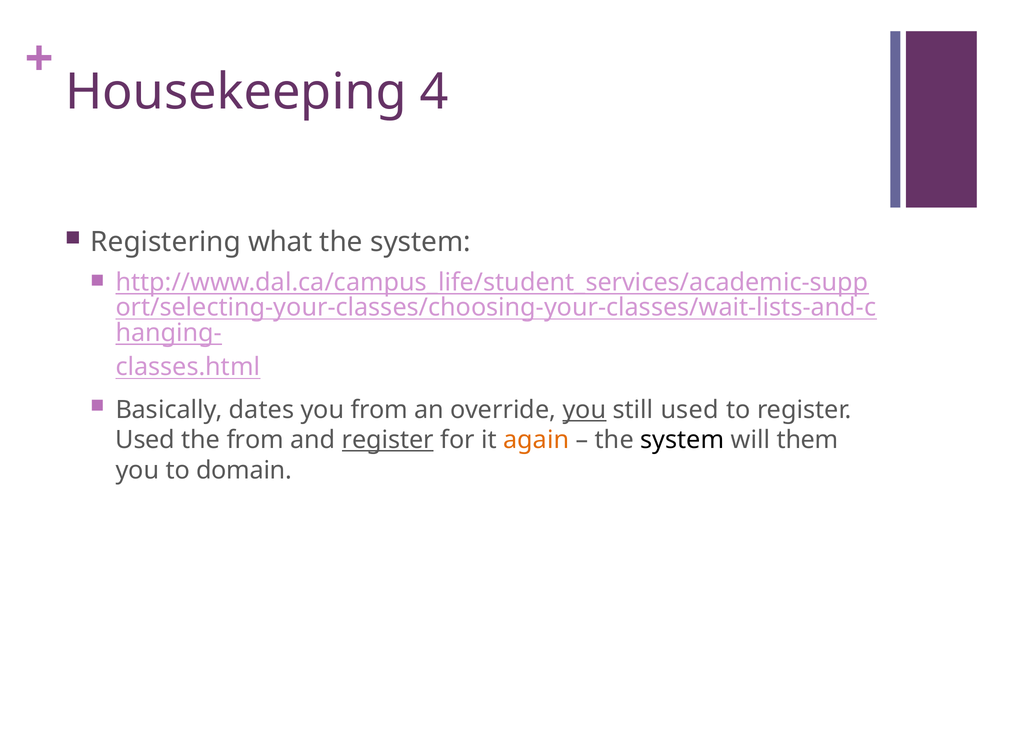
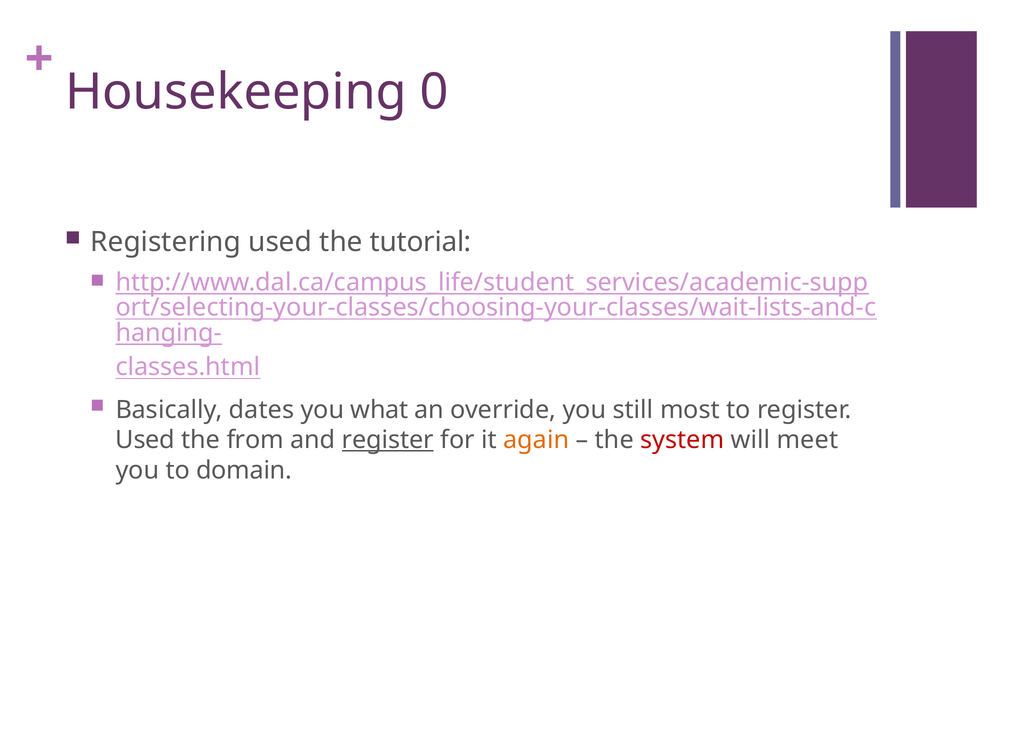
4: 4 -> 0
Registering what: what -> used
system at (421, 242): system -> tutorial
you from: from -> what
you at (584, 410) underline: present -> none
still used: used -> most
system at (682, 440) colour: black -> red
them: them -> meet
